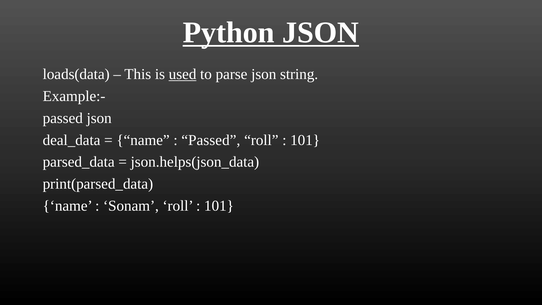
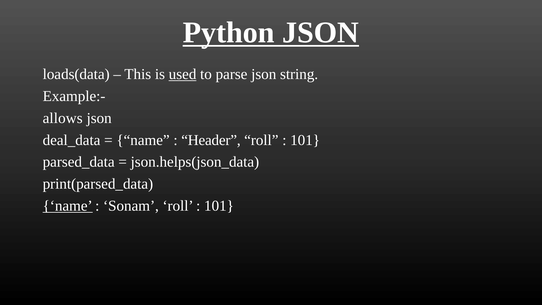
passed at (63, 118): passed -> allows
Passed at (211, 140): Passed -> Header
name at (68, 206) underline: none -> present
